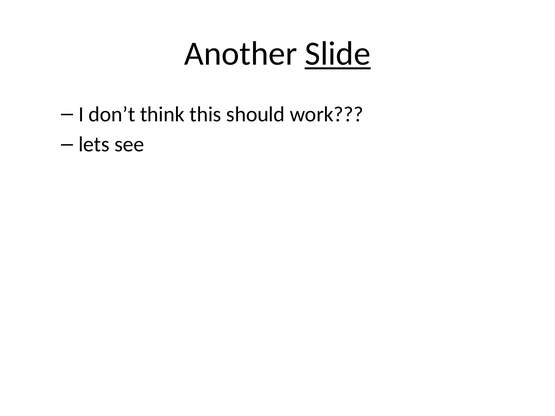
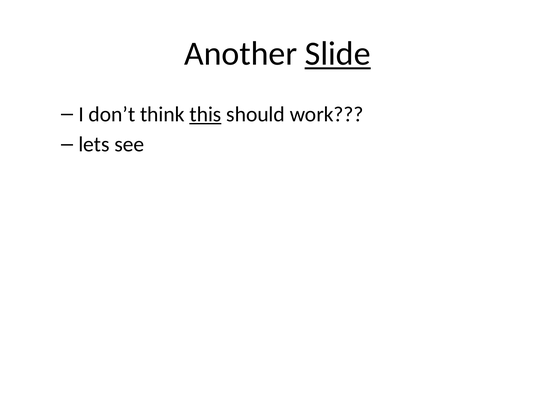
this underline: none -> present
